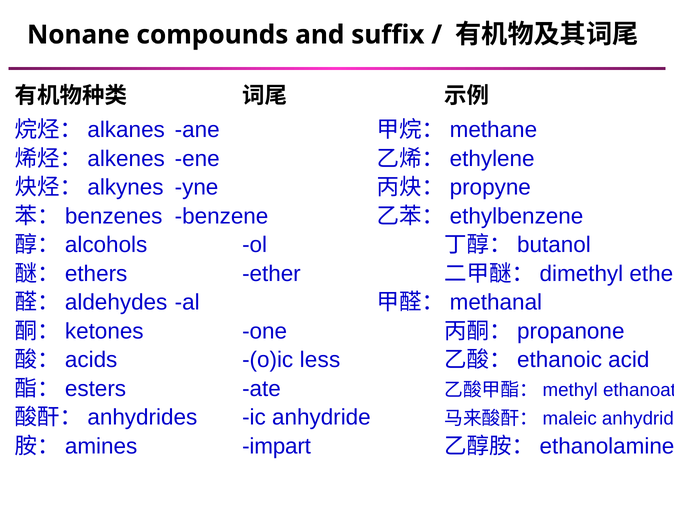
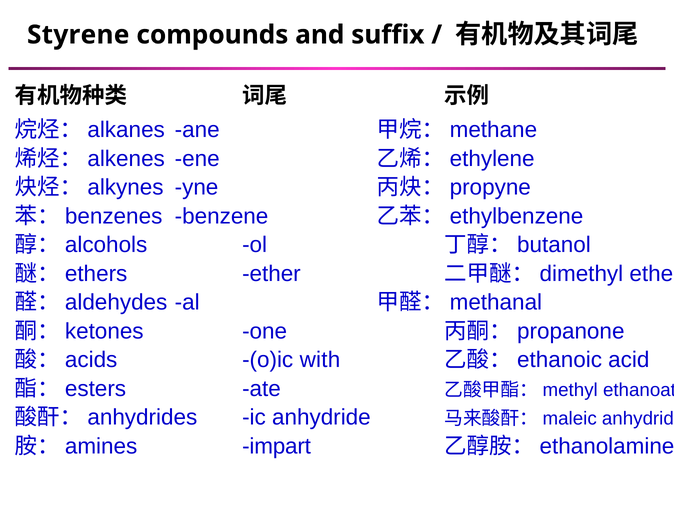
Nonane: Nonane -> Styrene
less: less -> with
